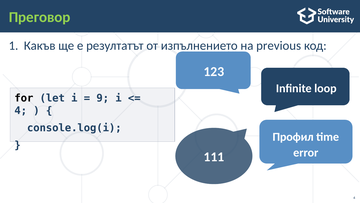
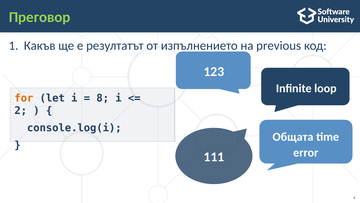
for colour: black -> orange
9: 9 -> 8
4 at (21, 110): 4 -> 2
Профил: Профил -> Общата
